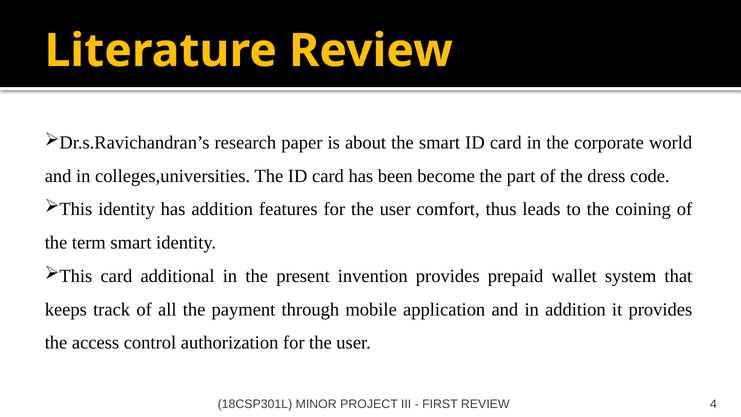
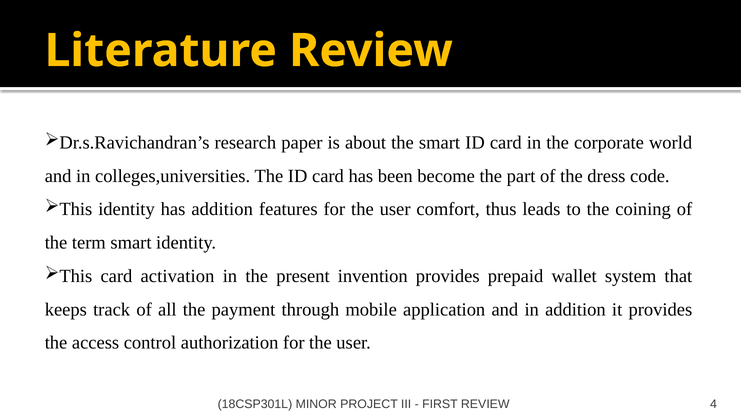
additional: additional -> activation
